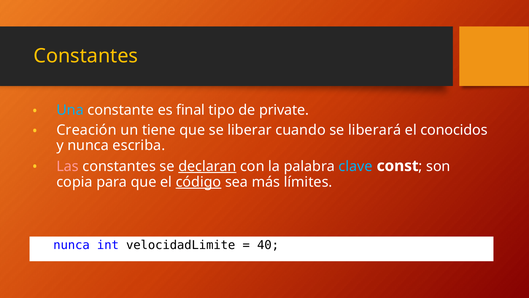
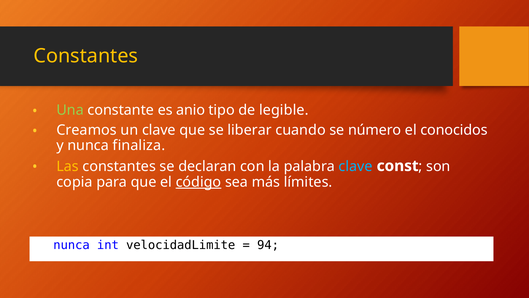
Una colour: light blue -> light green
final: final -> anio
private: private -> legible
Creación: Creación -> Creamos
un tiene: tiene -> clave
liberará: liberará -> número
escriba: escriba -> finaliza
Las colour: pink -> yellow
declaran underline: present -> none
40: 40 -> 94
